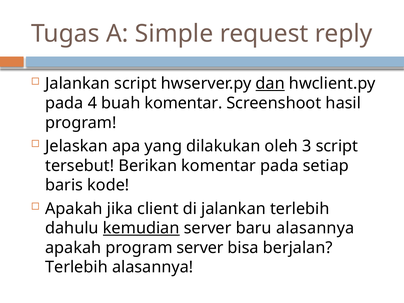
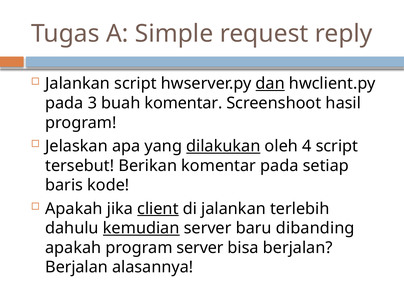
4: 4 -> 3
dilakukan underline: none -> present
3: 3 -> 4
client underline: none -> present
baru alasannya: alasannya -> dibanding
Terlebih at (76, 267): Terlebih -> Berjalan
